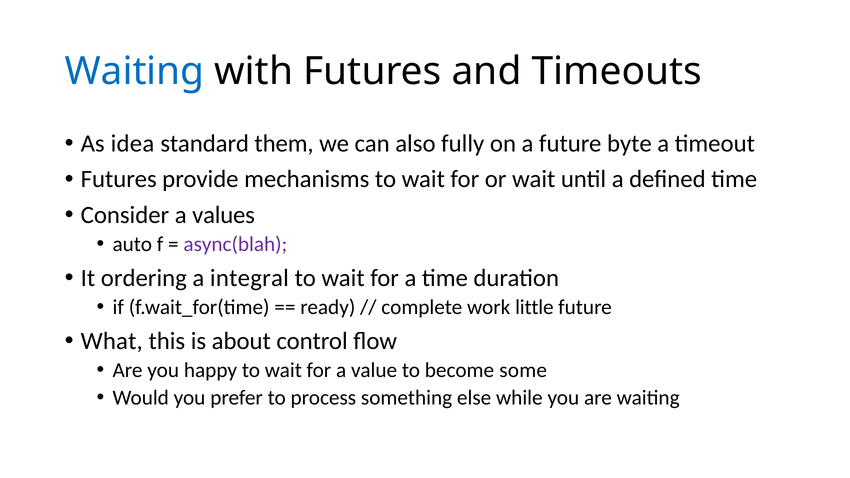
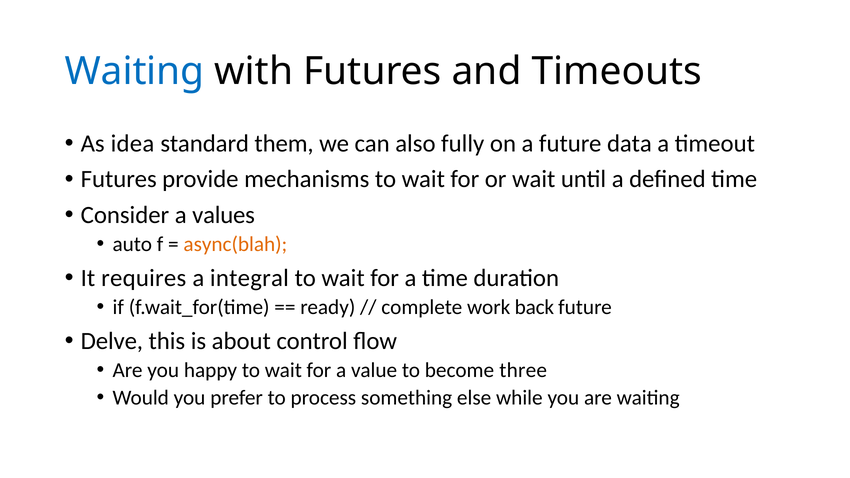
byte: byte -> data
async(blah colour: purple -> orange
ordering: ordering -> requires
little: little -> back
What: What -> Delve
some: some -> three
